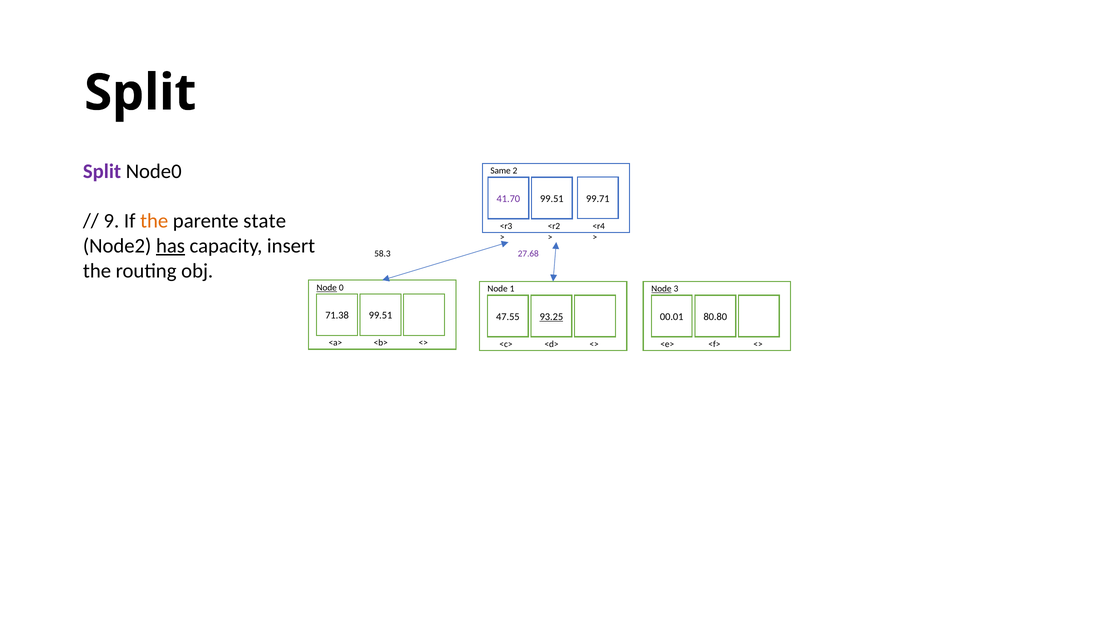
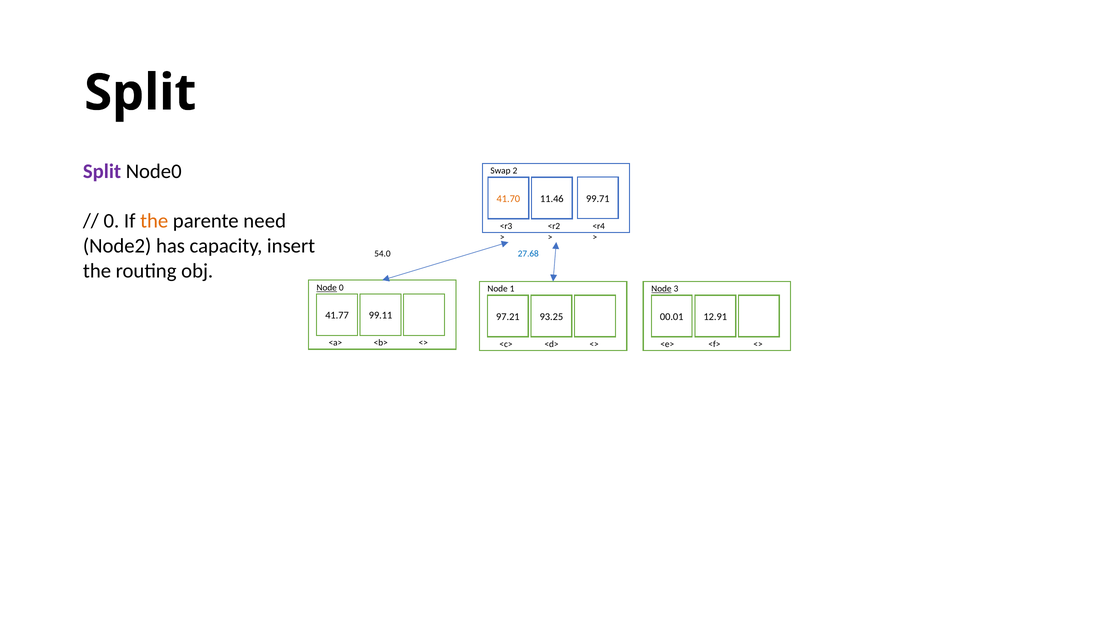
Same: Same -> Swap
41.70 colour: purple -> orange
99.51 at (552, 199): 99.51 -> 11.46
9 at (111, 221): 9 -> 0
state: state -> need
has underline: present -> none
58.3: 58.3 -> 54.0
27.68 colour: purple -> blue
71.38: 71.38 -> 41.77
99.51 at (381, 315): 99.51 -> 99.11
47.55: 47.55 -> 97.21
93.25 underline: present -> none
80.80: 80.80 -> 12.91
